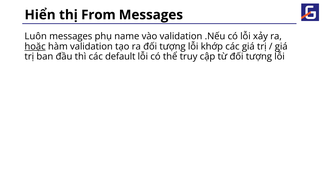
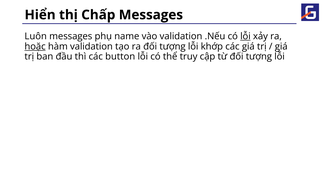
From: From -> Chấp
lỗi at (245, 36) underline: none -> present
default: default -> button
